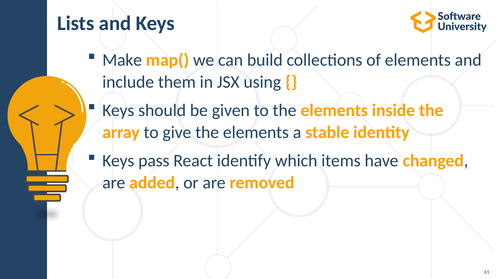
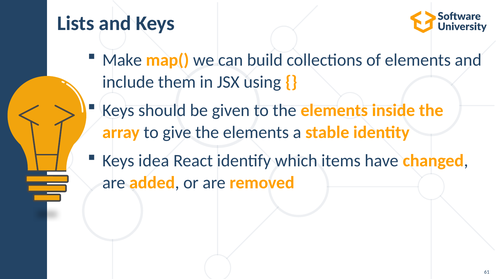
pass: pass -> idea
